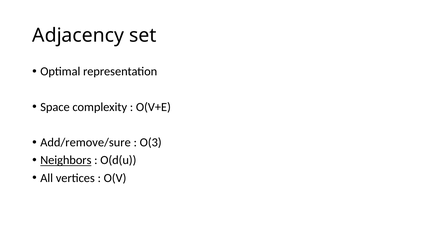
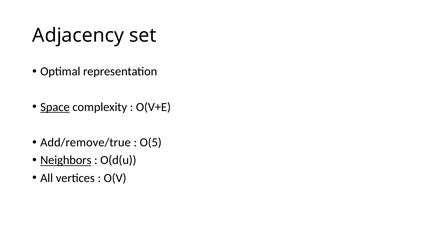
Space underline: none -> present
Add/remove/sure: Add/remove/sure -> Add/remove/true
O(3: O(3 -> O(5
